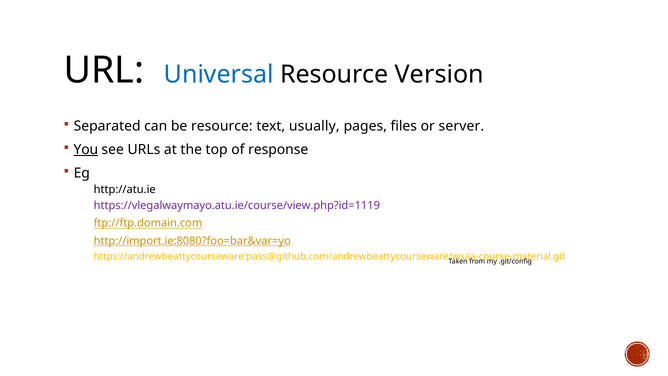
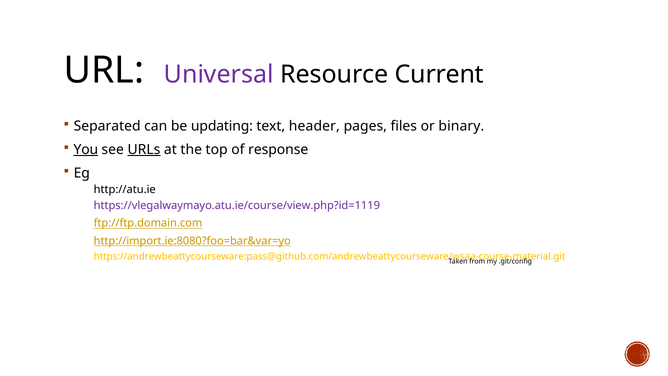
Universal colour: blue -> purple
Version: Version -> Current
be resource: resource -> updating
usually: usually -> header
server: server -> binary
URLs underline: none -> present
